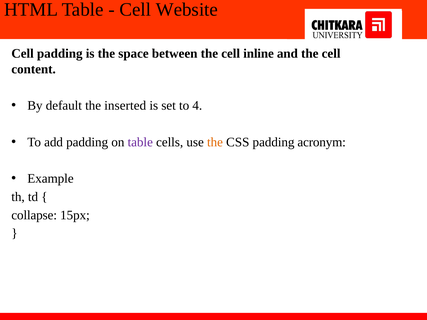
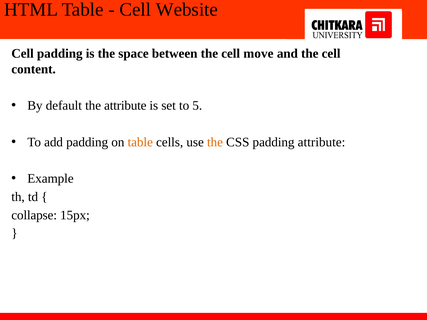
inline: inline -> move
the inserted: inserted -> attribute
4: 4 -> 5
table at (140, 142) colour: purple -> orange
padding acronym: acronym -> attribute
